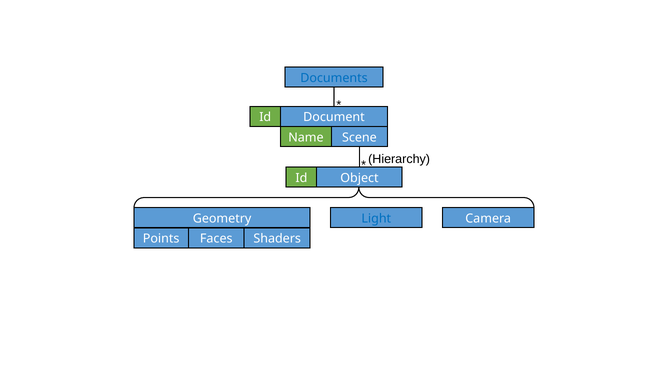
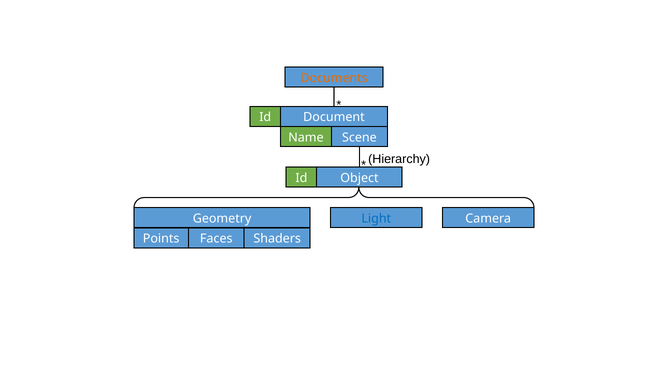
Documents colour: blue -> orange
